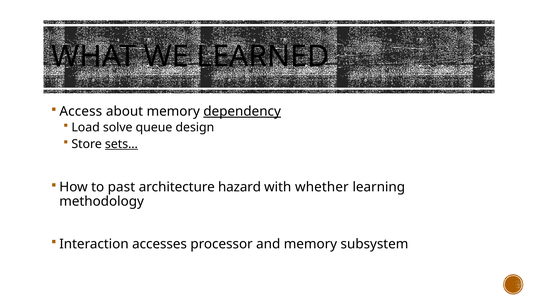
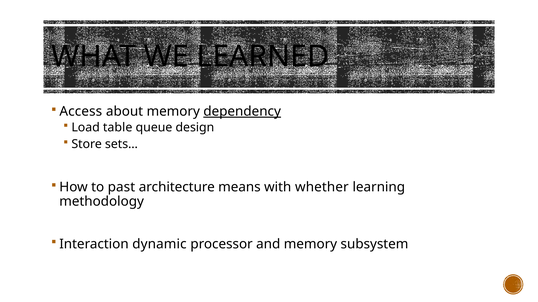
solve: solve -> table
sets… underline: present -> none
hazard: hazard -> means
accesses: accesses -> dynamic
